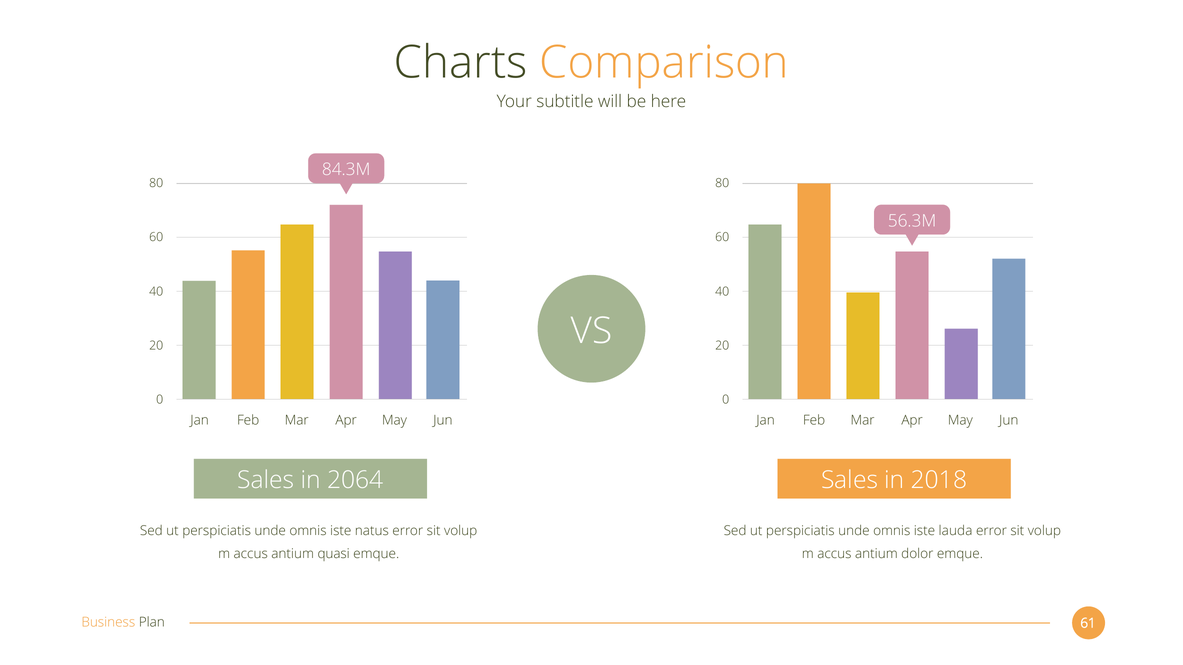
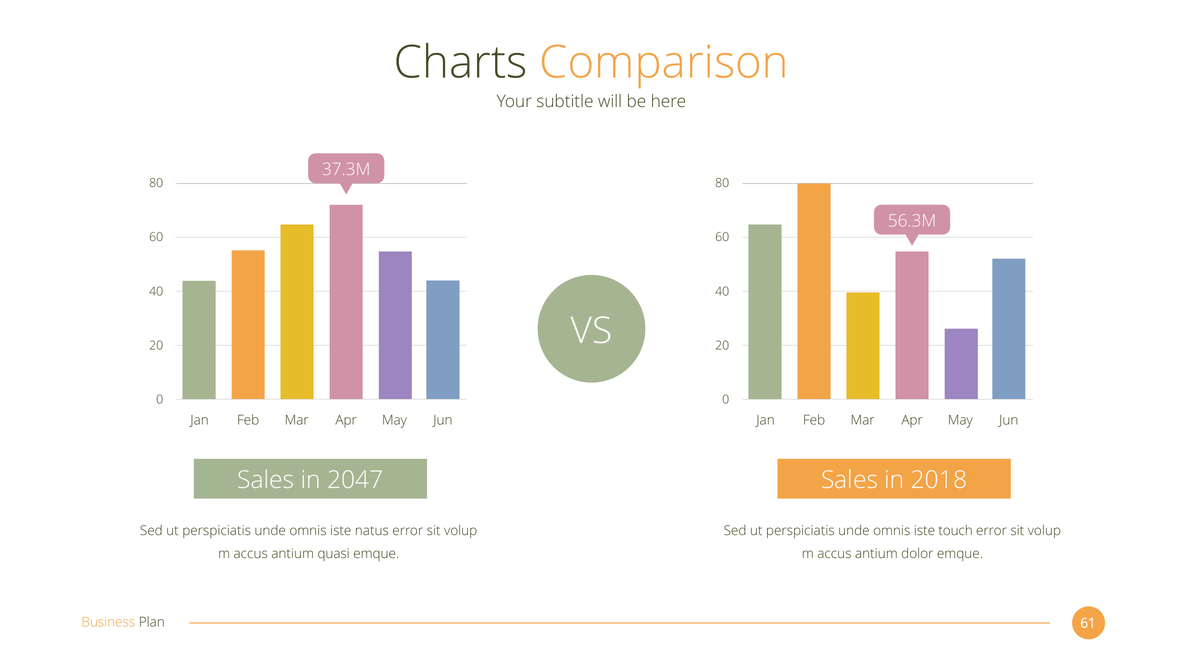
84.3M: 84.3M -> 37.3M
2064: 2064 -> 2047
lauda: lauda -> touch
